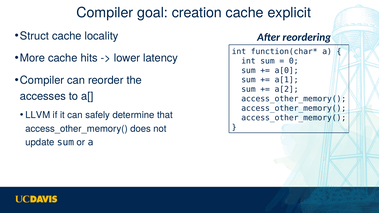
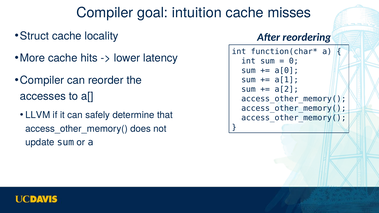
creation: creation -> intuition
explicit: explicit -> misses
